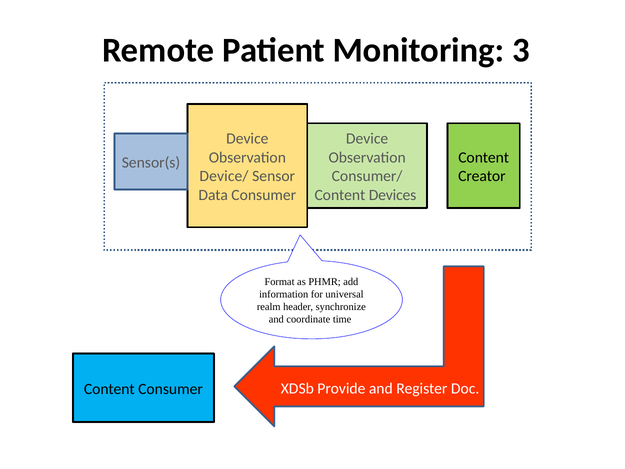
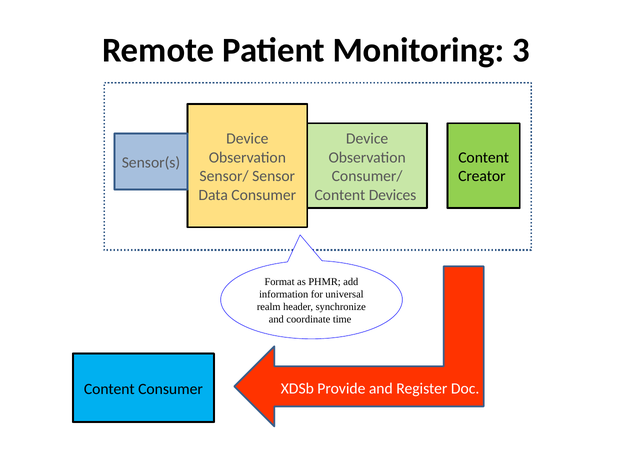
Device/: Device/ -> Sensor/
